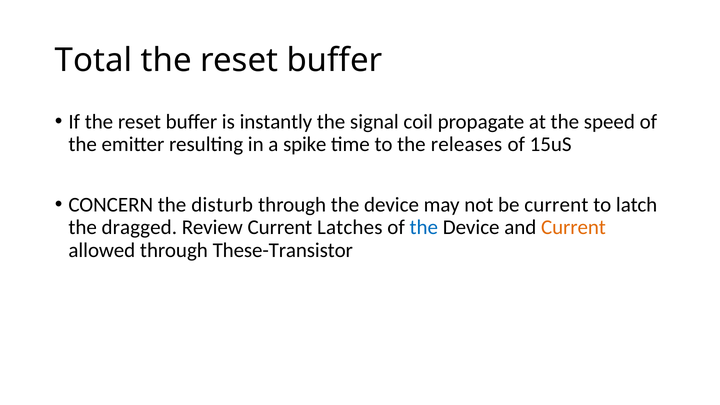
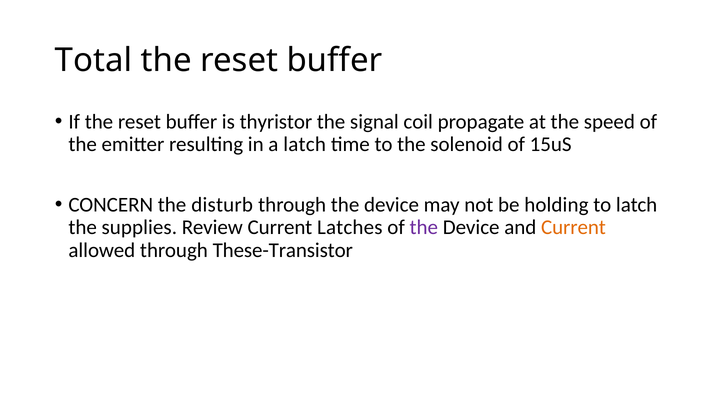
instantly: instantly -> thyristor
a spike: spike -> latch
releases: releases -> solenoid
be current: current -> holding
dragged: dragged -> supplies
the at (424, 227) colour: blue -> purple
